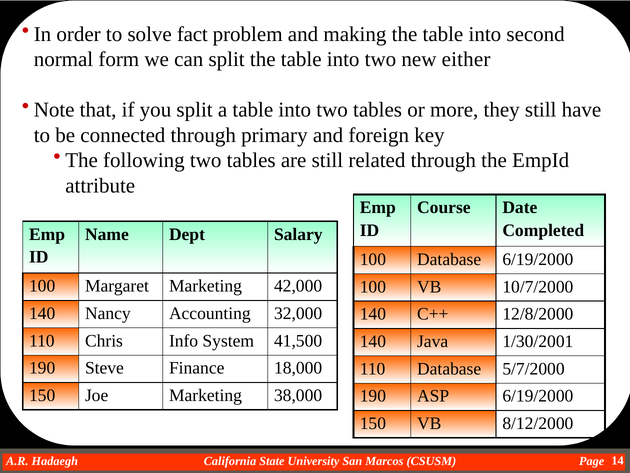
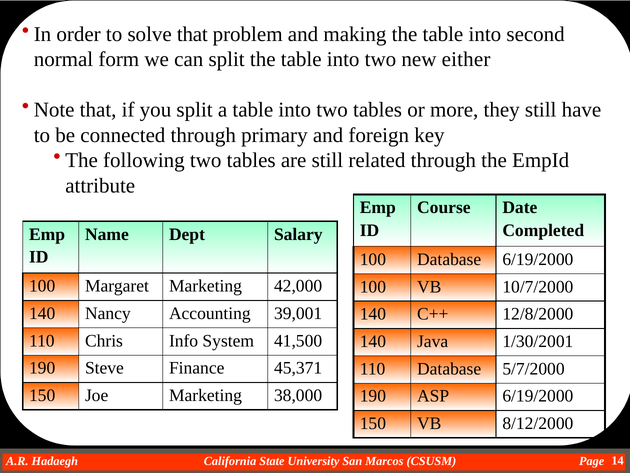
solve fact: fact -> that
32,000: 32,000 -> 39,001
18,000: 18,000 -> 45,371
